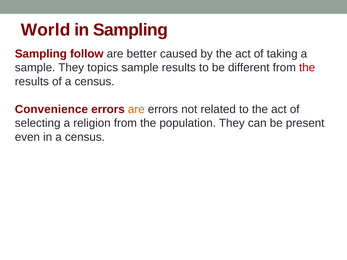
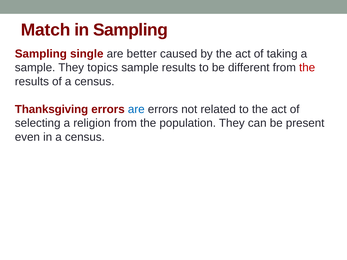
World: World -> Match
follow: follow -> single
Convenience: Convenience -> Thanksgiving
are at (136, 109) colour: orange -> blue
